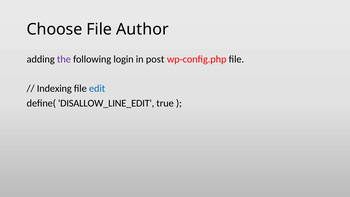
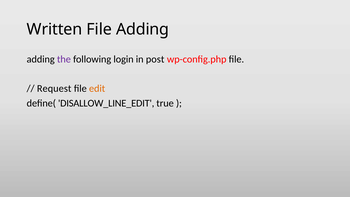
Choose: Choose -> Written
File Author: Author -> Adding
Indexing: Indexing -> Request
edit colour: blue -> orange
